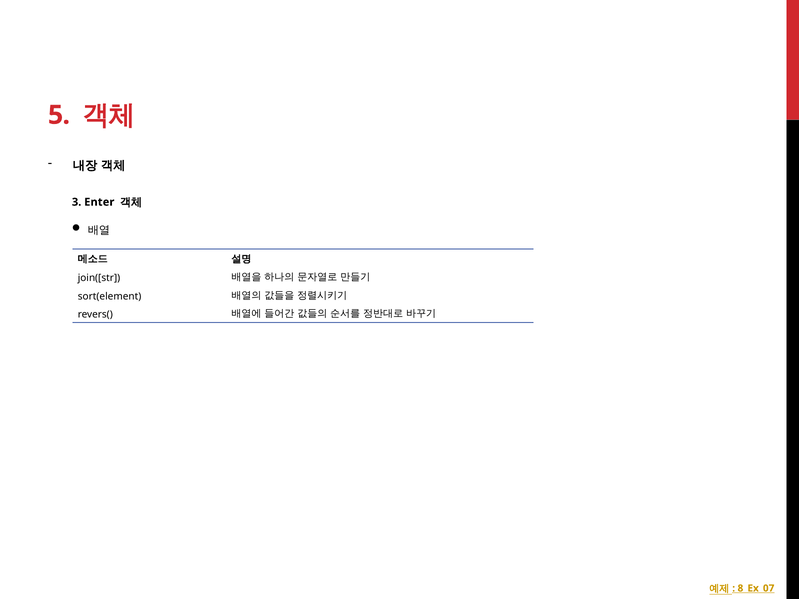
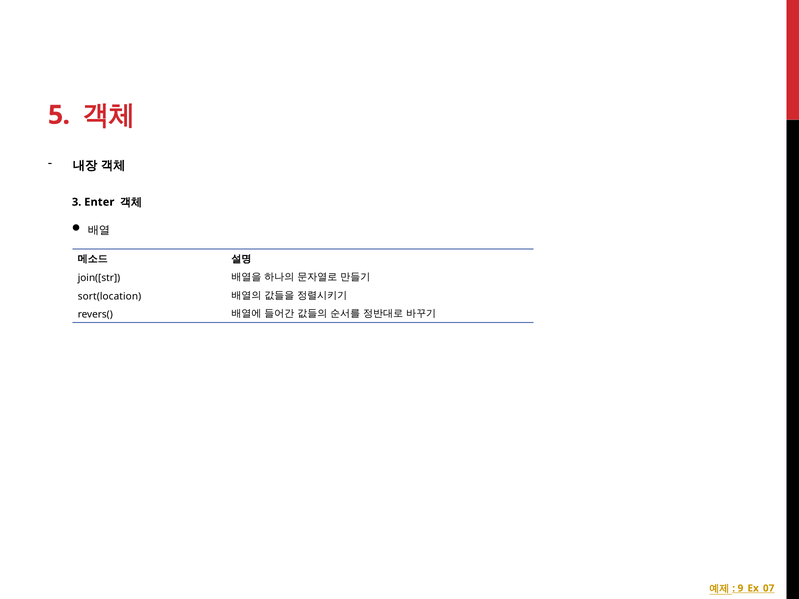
sort(element: sort(element -> sort(location
8_Ex_07: 8_Ex_07 -> 9_Ex_07
